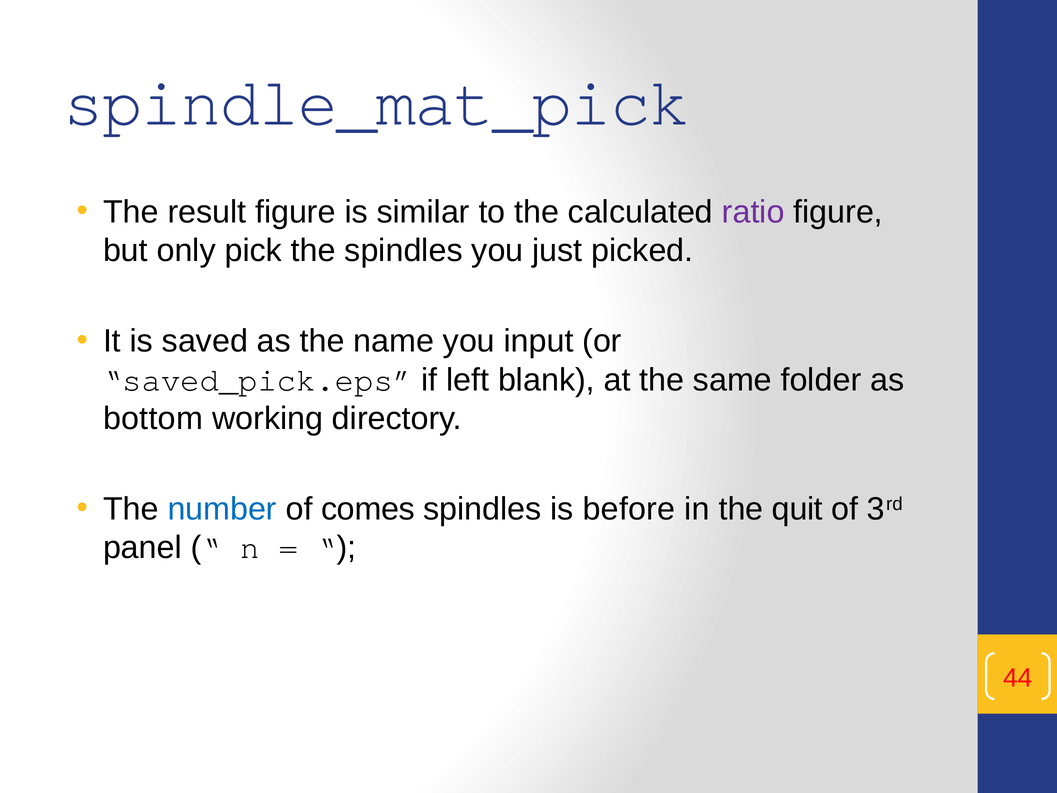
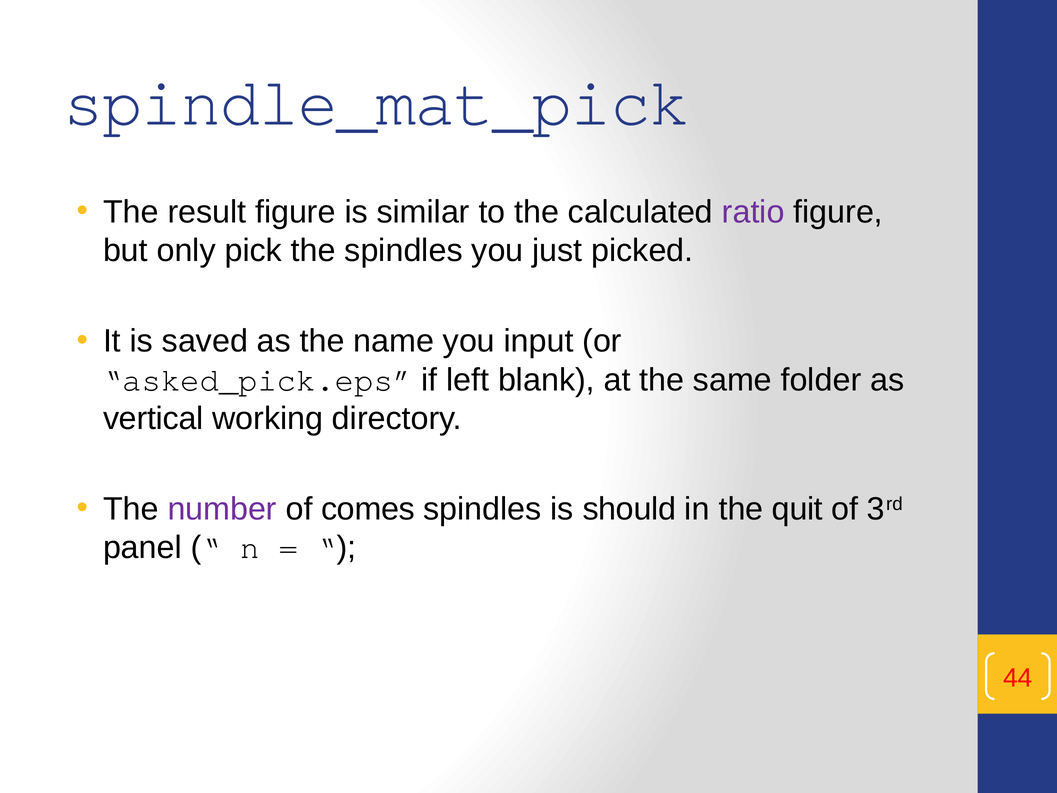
saved_pick.eps: saved_pick.eps -> asked_pick.eps
bottom: bottom -> vertical
number colour: blue -> purple
before: before -> should
